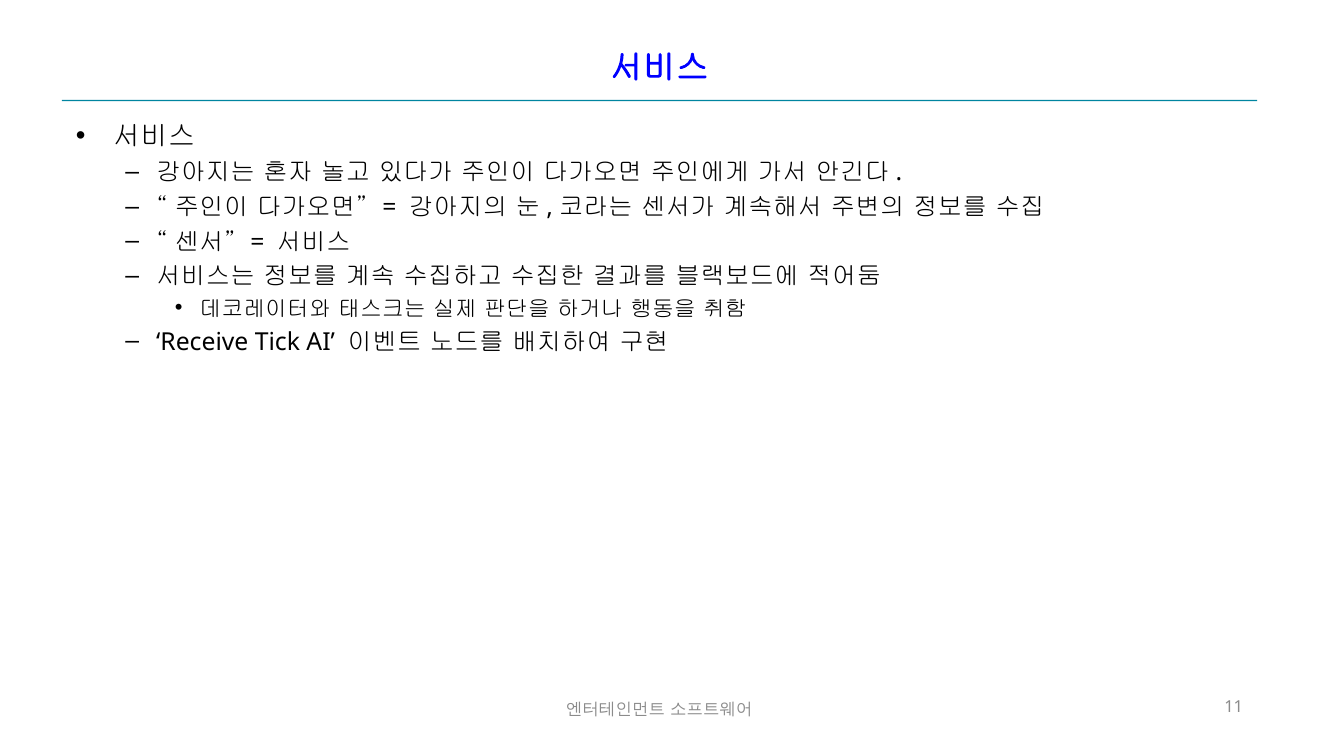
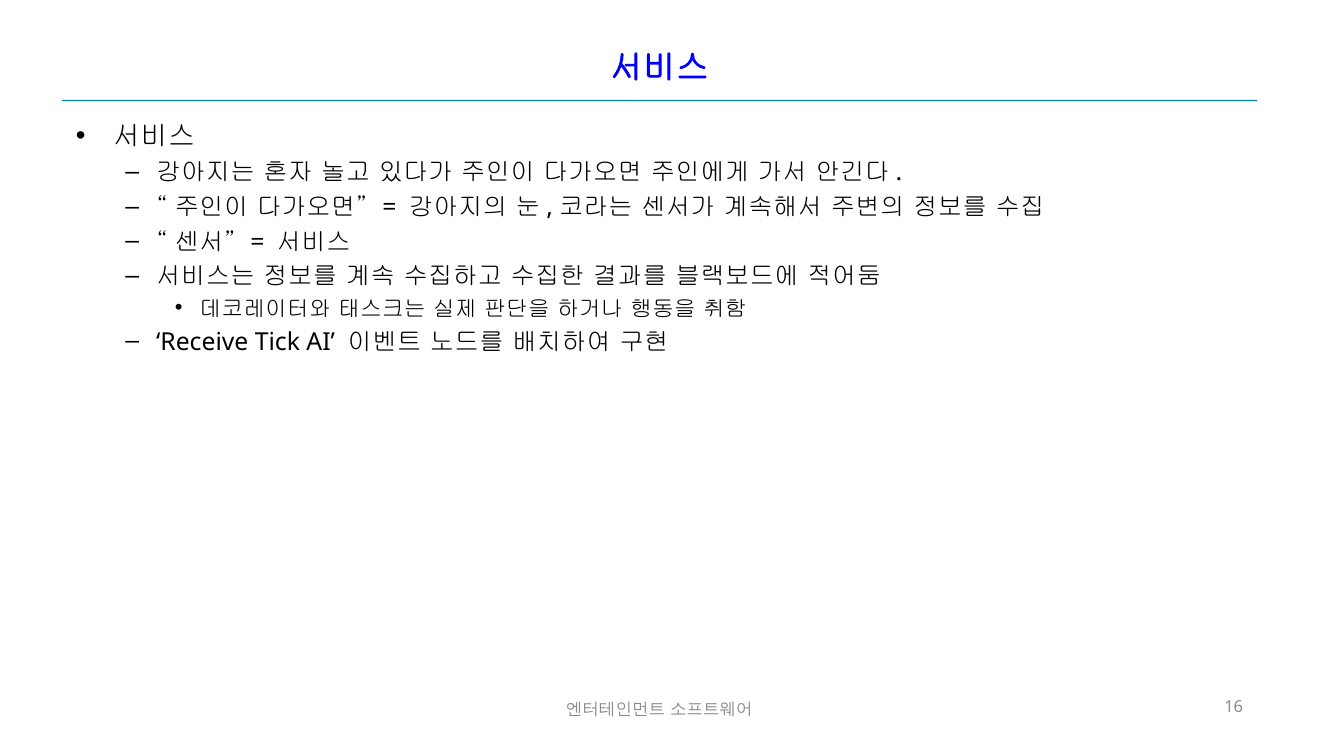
11: 11 -> 16
